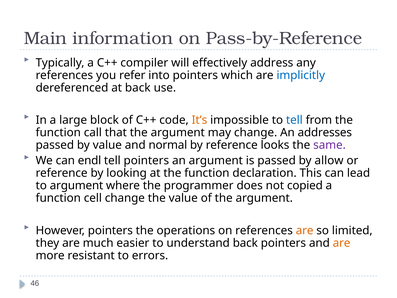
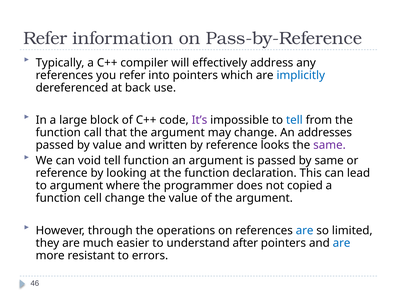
Main at (45, 38): Main -> Refer
It’s colour: orange -> purple
normal: normal -> written
endl: endl -> void
tell pointers: pointers -> function
by allow: allow -> same
However pointers: pointers -> through
are at (305, 230) colour: orange -> blue
understand back: back -> after
are at (342, 243) colour: orange -> blue
